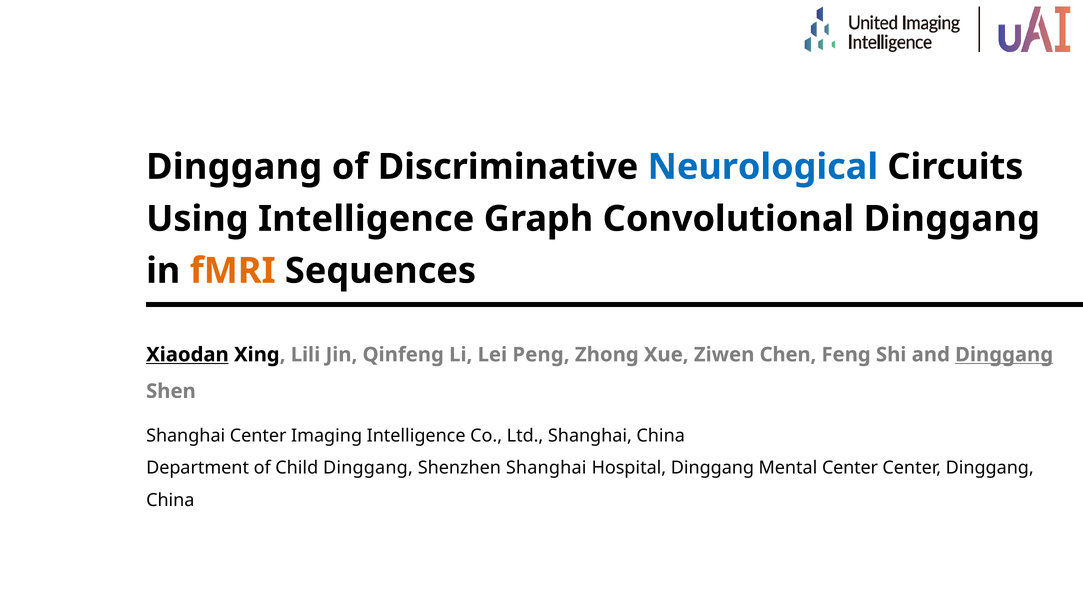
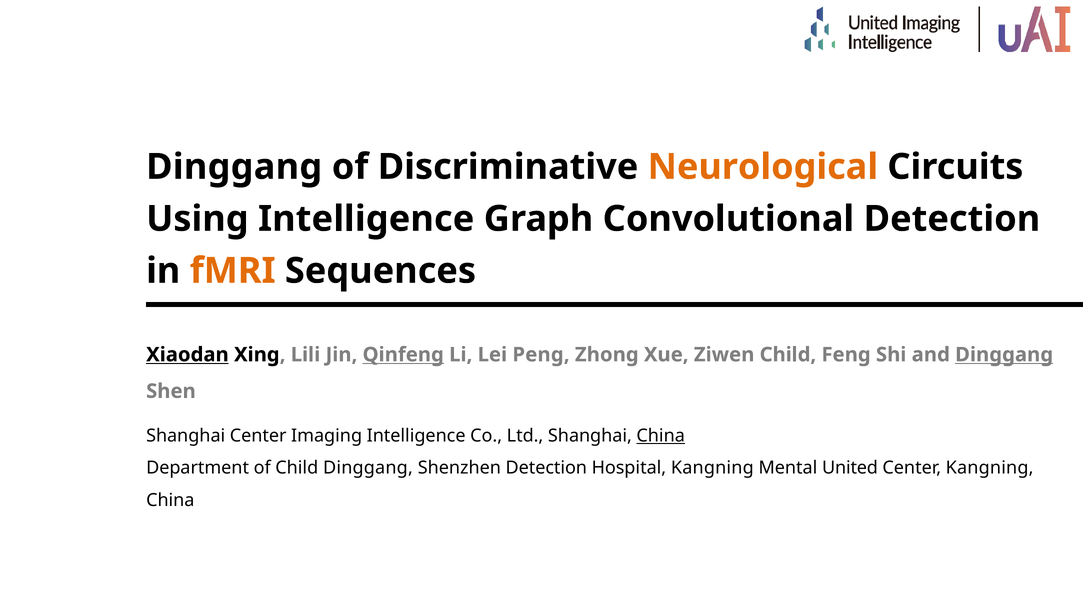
Neurological colour: blue -> orange
Convolutional Dinggang: Dinggang -> Detection
Qinfeng underline: none -> present
Ziwen Chen: Chen -> Child
China at (661, 436) underline: none -> present
Shenzhen Shanghai: Shanghai -> Detection
Hospital Dinggang: Dinggang -> Kangning
Mental Center: Center -> United
Center Dinggang: Dinggang -> Kangning
